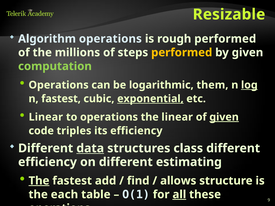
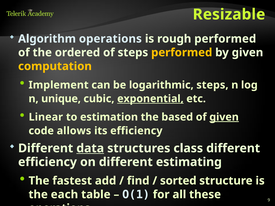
millions: millions -> ordered
computation colour: light green -> yellow
Operations at (59, 85): Operations -> Implement
logarithmic them: them -> steps
log underline: present -> none
n fastest: fastest -> unique
to operations: operations -> estimation
the linear: linear -> based
triples: triples -> allows
The at (39, 181) underline: present -> none
allows: allows -> sorted
all underline: present -> none
